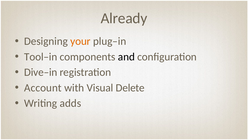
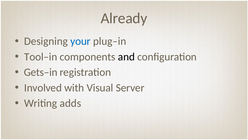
your colour: orange -> blue
Dive–in: Dive–in -> Gets–in
Account: Account -> Involved
Delete: Delete -> Server
